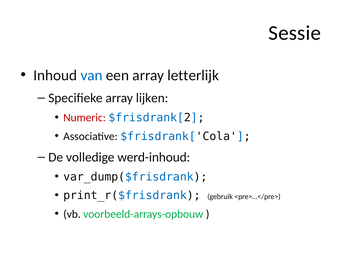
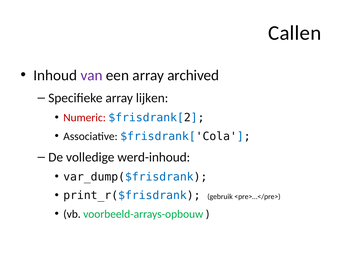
Sessie: Sessie -> Callen
van colour: blue -> purple
letterlijk: letterlijk -> archived
